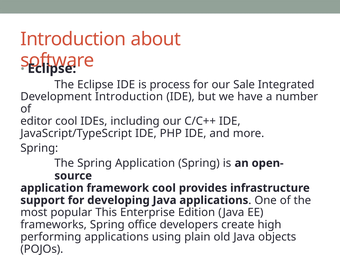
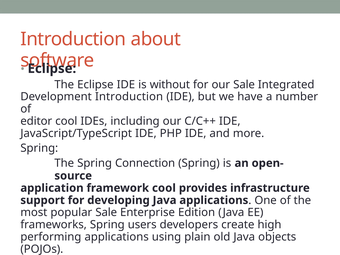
process: process -> without
Spring Application: Application -> Connection
popular This: This -> Sale
office: office -> users
